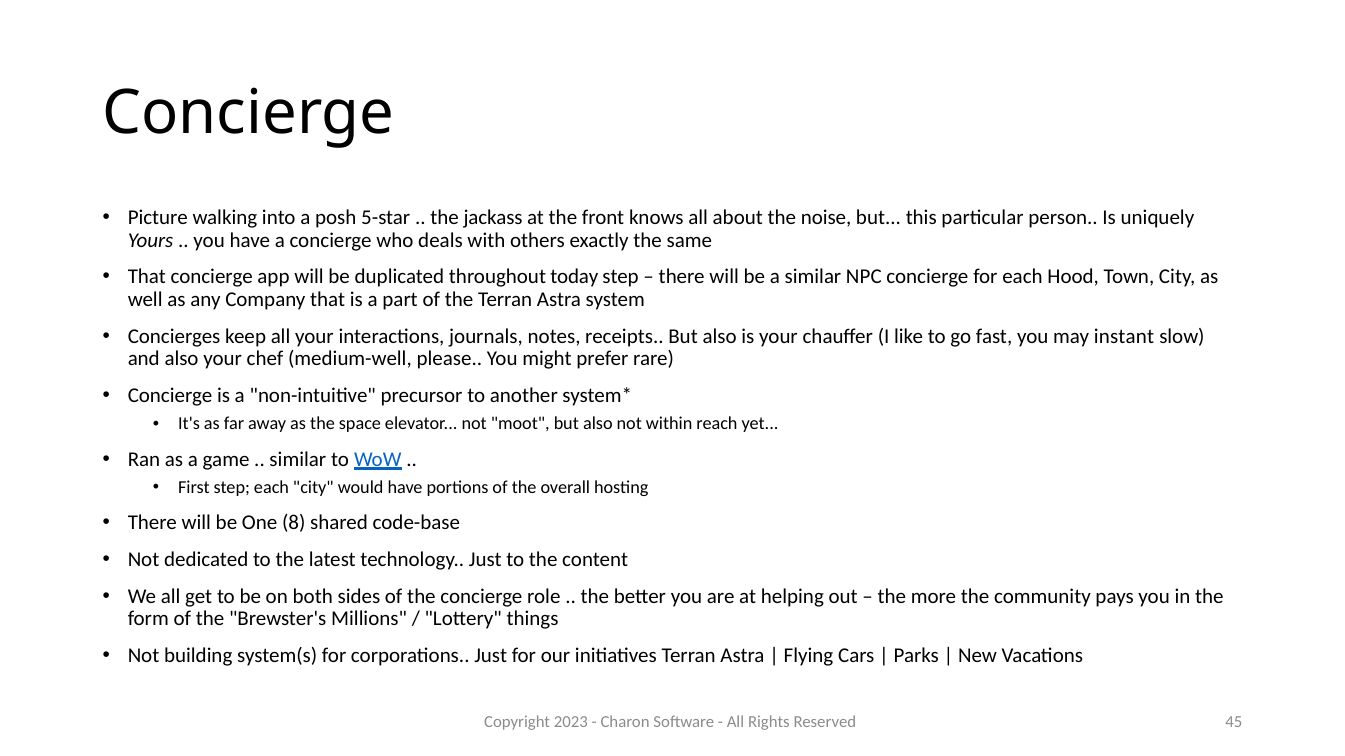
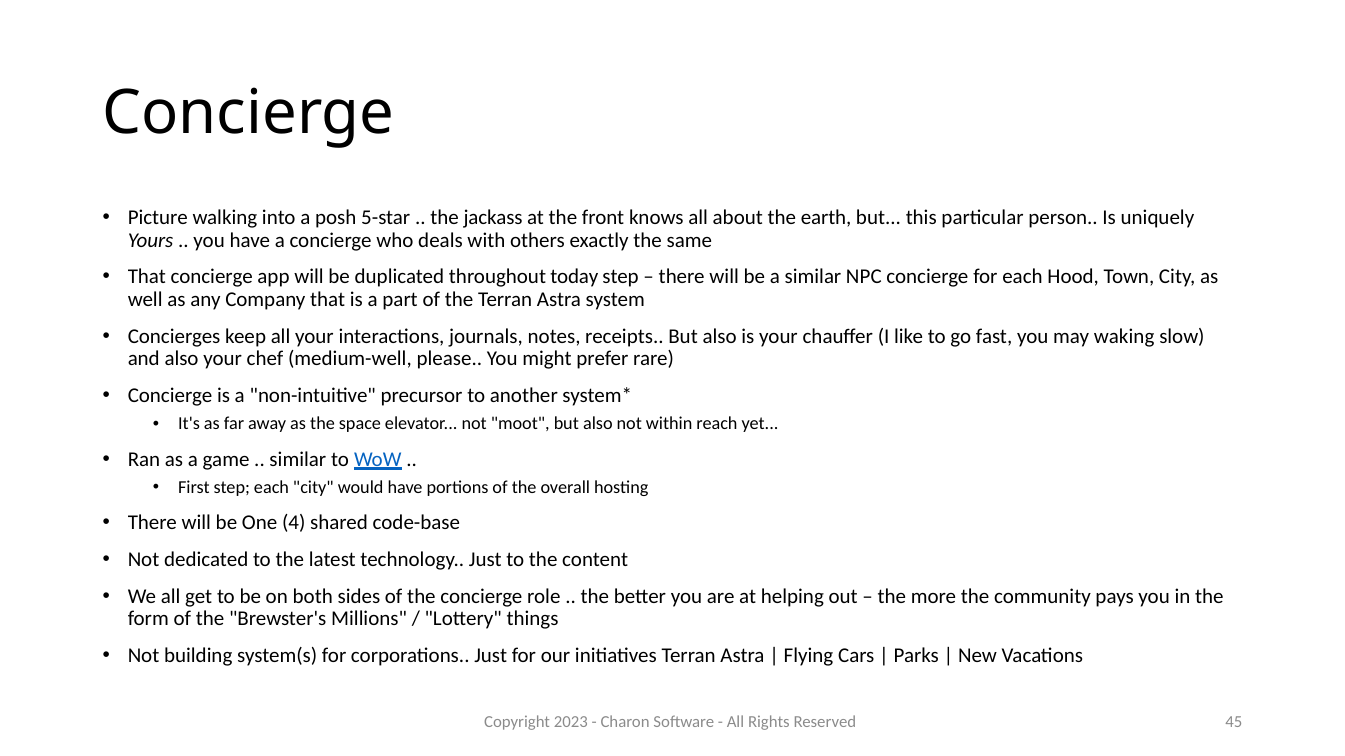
noise: noise -> earth
instant: instant -> waking
8: 8 -> 4
